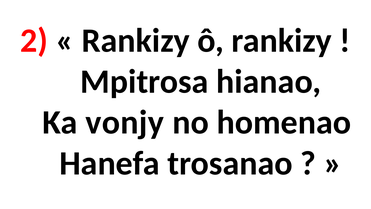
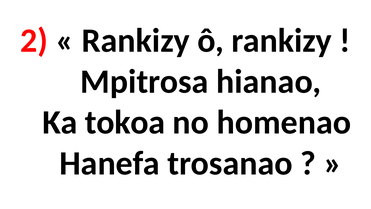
vonjy: vonjy -> tokoa
